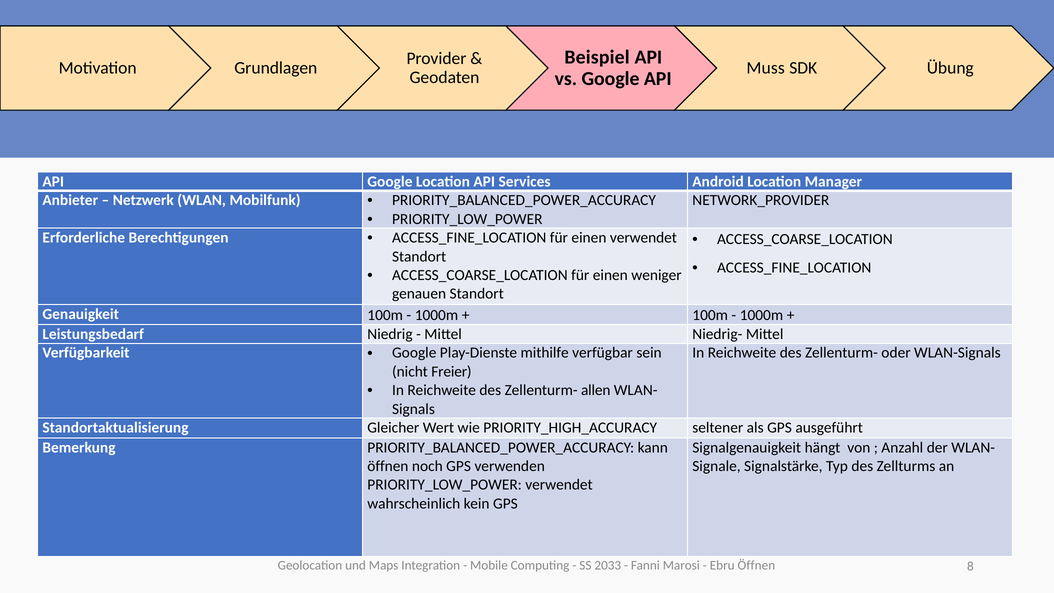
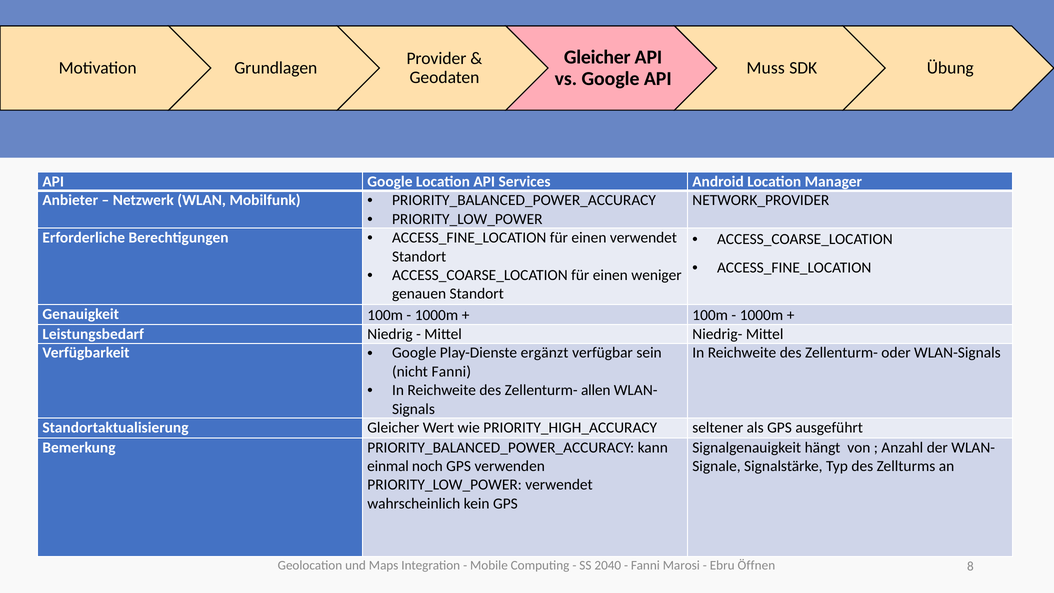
Beispiel at (597, 57): Beispiel -> Gleicher
mithilfe: mithilfe -> ergänzt
nicht Freier: Freier -> Fanni
öffnen at (388, 466): öffnen -> einmal
2033: 2033 -> 2040
